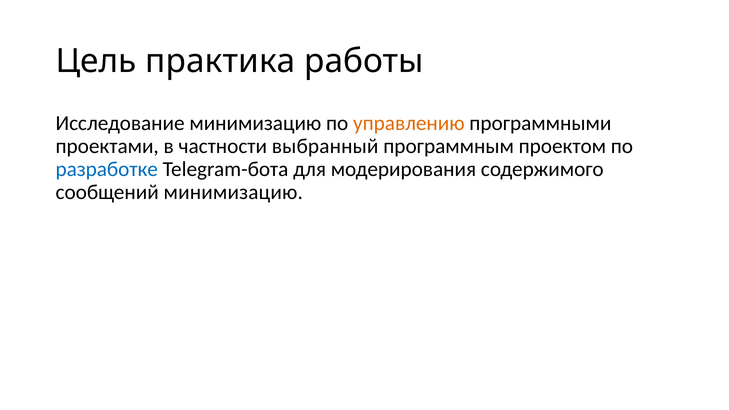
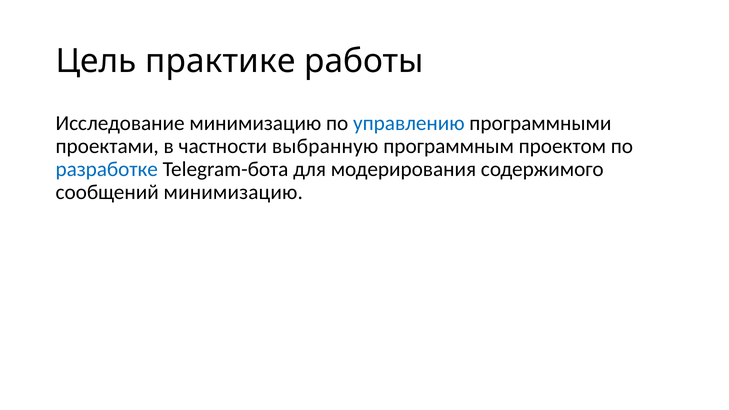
практика: практика -> практике
управлению colour: orange -> blue
выбранный: выбранный -> выбранную
